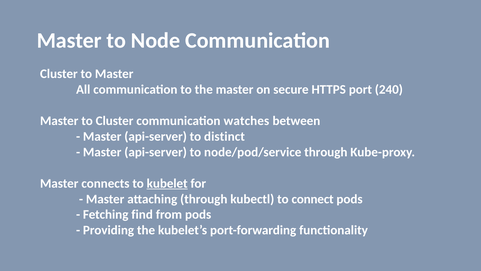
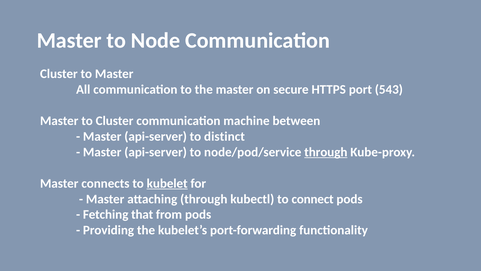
240: 240 -> 543
watches: watches -> machine
through at (326, 152) underline: none -> present
find: find -> that
